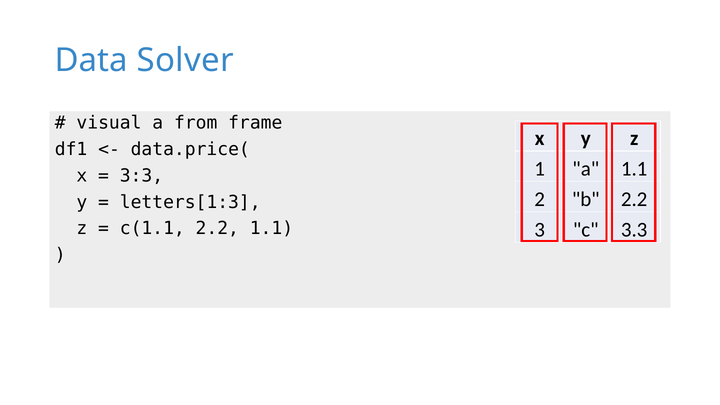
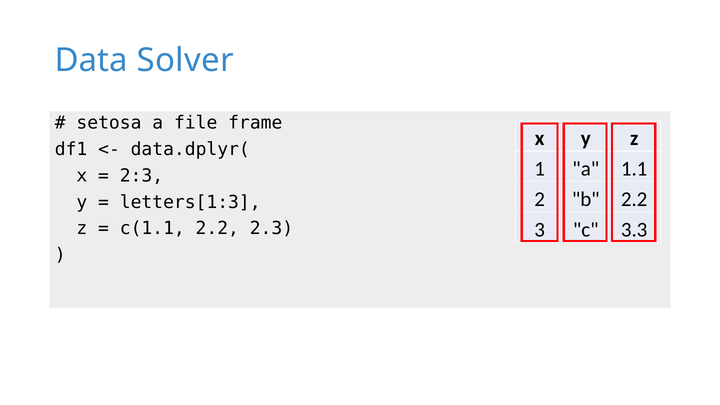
visual: visual -> setosa
from: from -> file
data.price(: data.price( -> data.dplyr(
3:3: 3:3 -> 2:3
2.2 1.1: 1.1 -> 2.3
